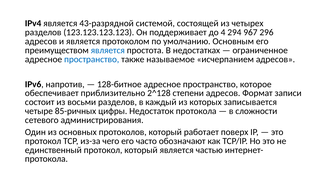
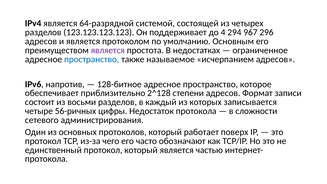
43-разрядной: 43-разрядной -> 64-разрядной
является at (108, 50) colour: blue -> purple
85-ричных: 85-ричных -> 56-ричных
